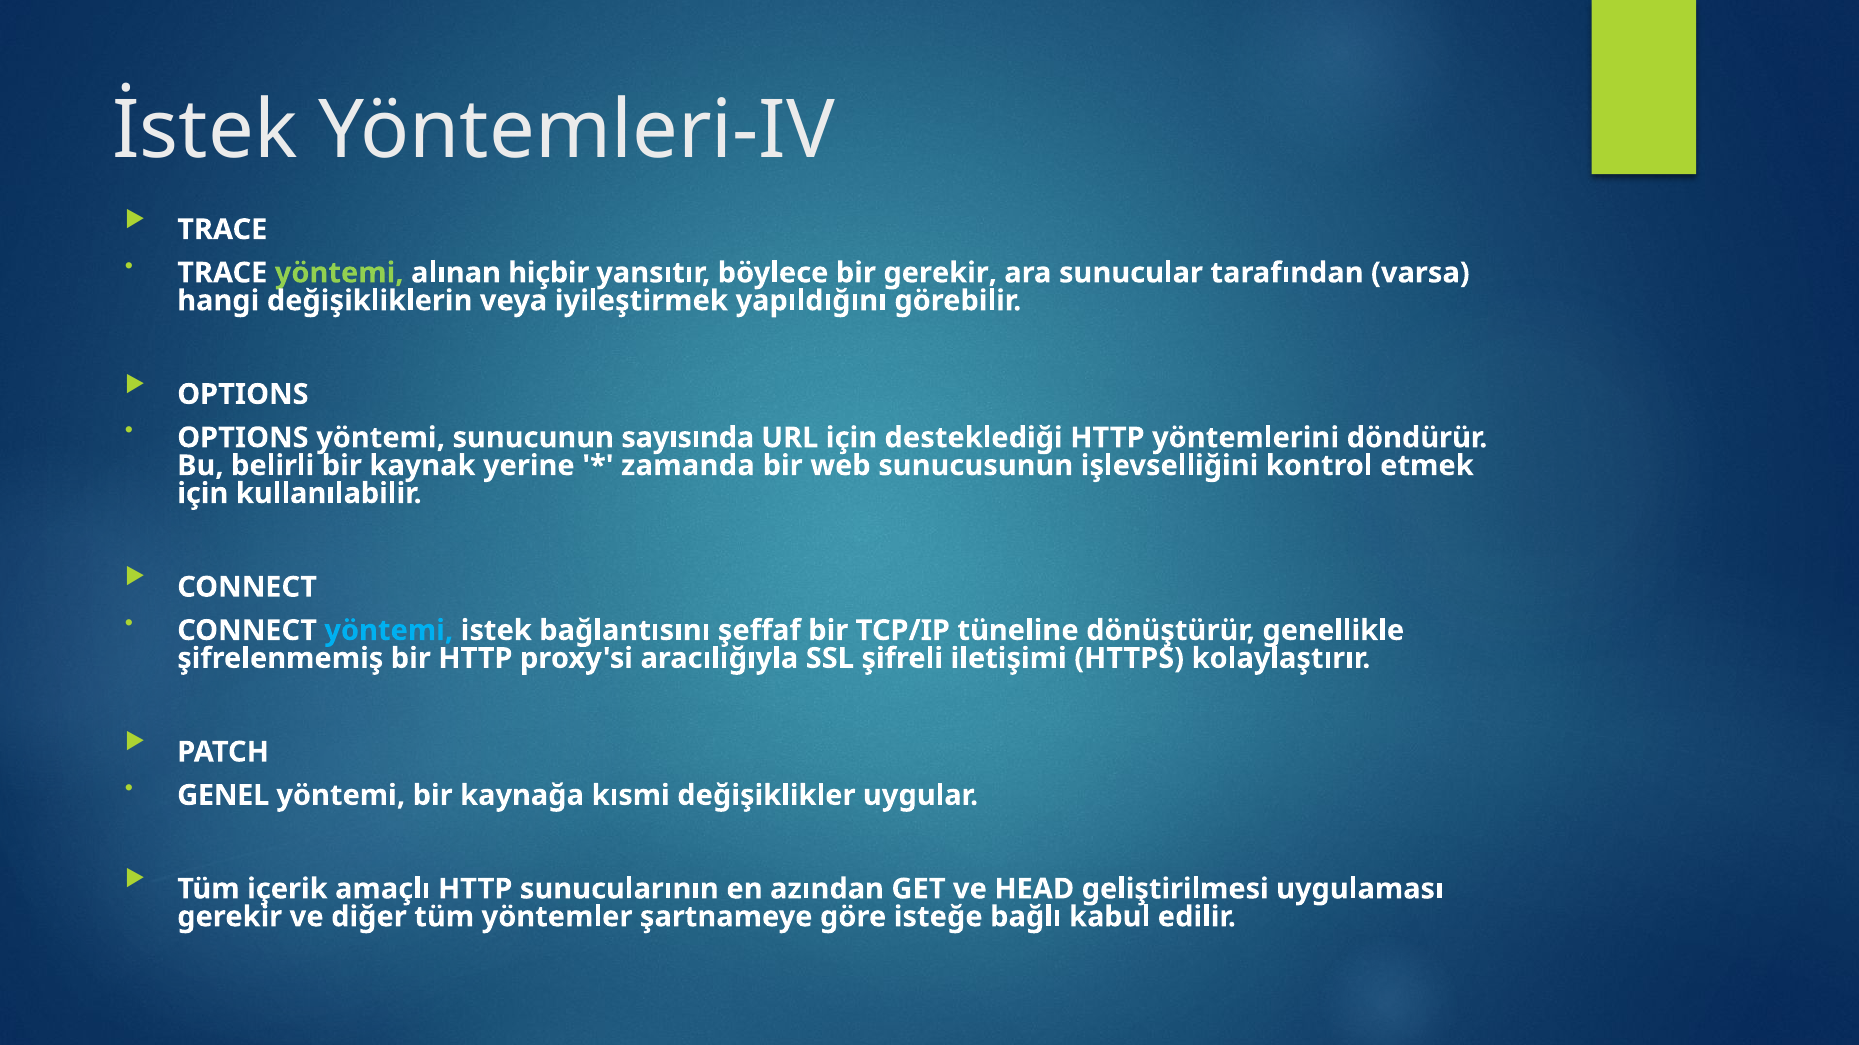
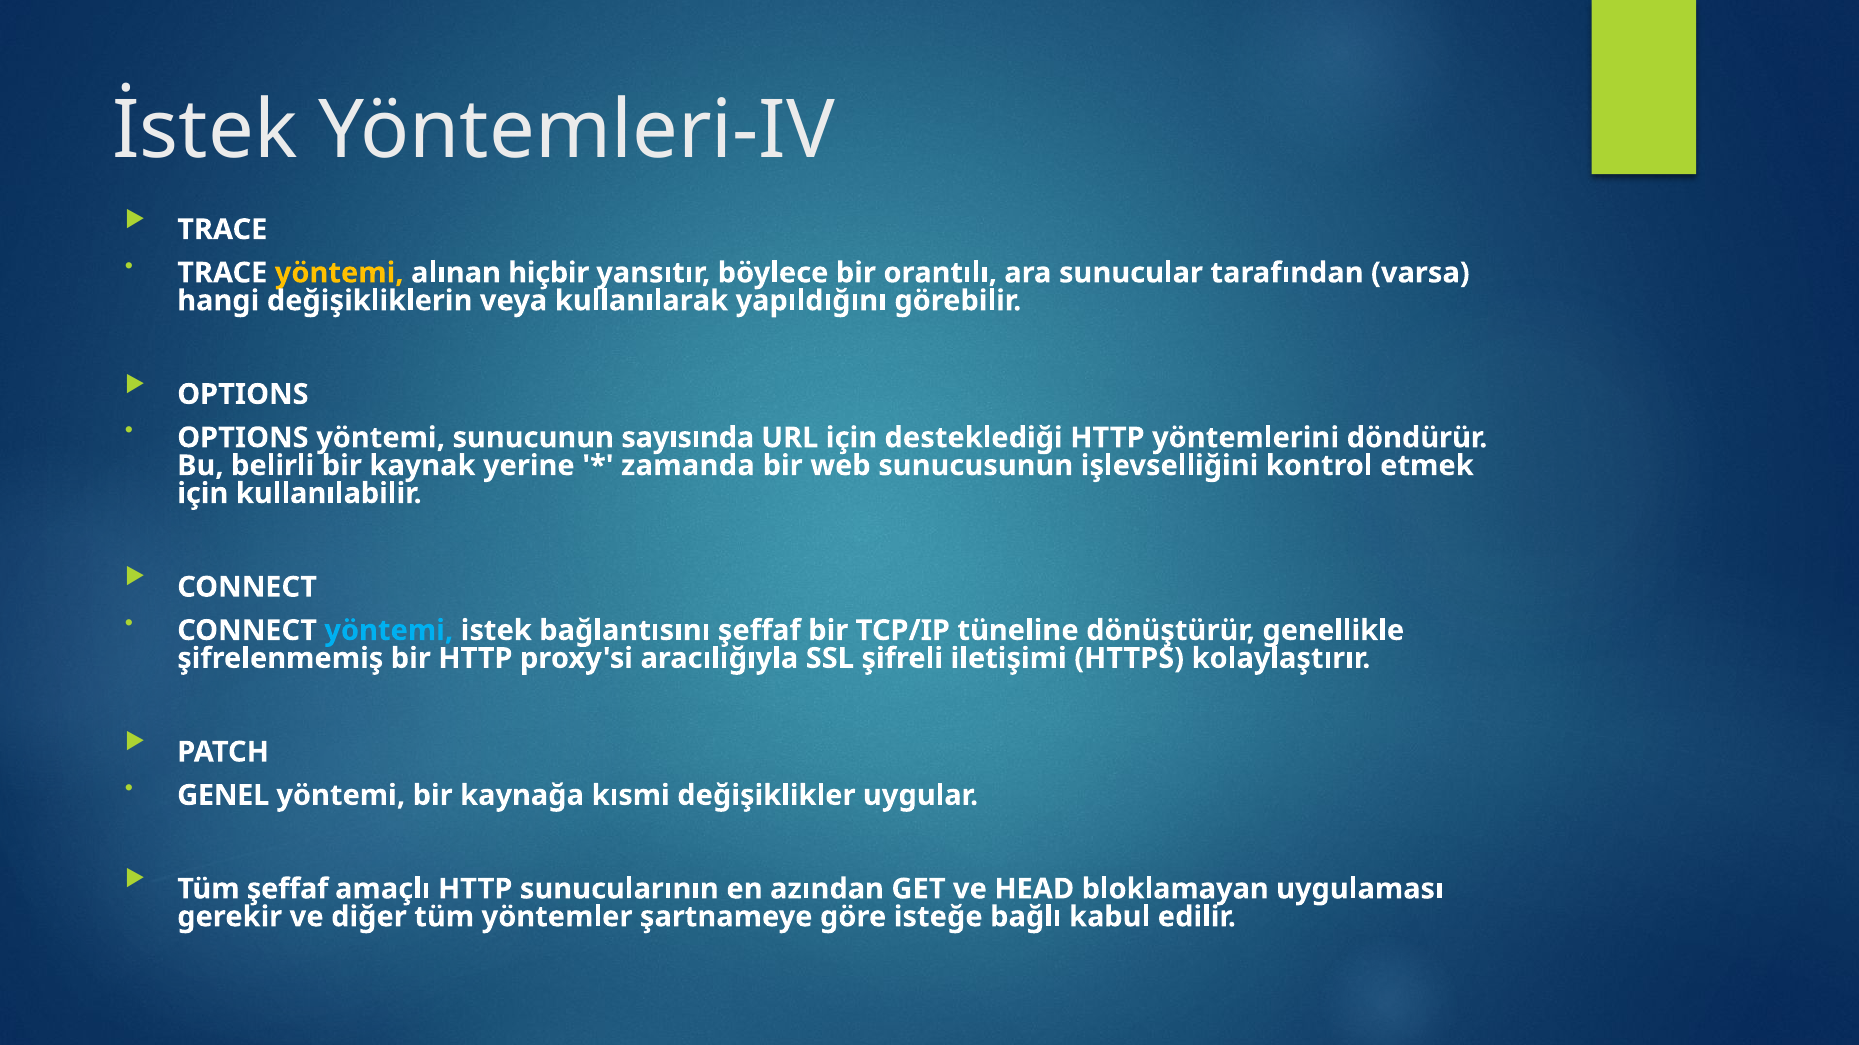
yöntemi at (339, 273) colour: light green -> yellow
bir gerekir: gerekir -> orantılı
iyileştirmek: iyileştirmek -> kullanılarak
Tüm içerik: içerik -> şeffaf
geliştirilmesi: geliştirilmesi -> bloklamayan
